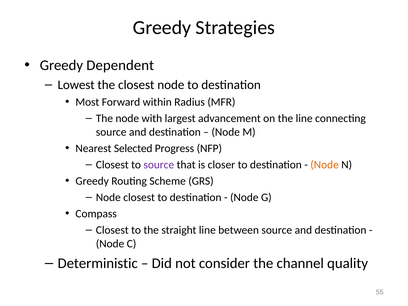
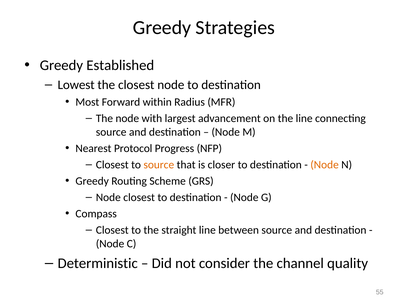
Dependent: Dependent -> Established
Selected: Selected -> Protocol
source at (159, 165) colour: purple -> orange
